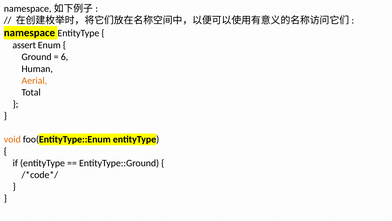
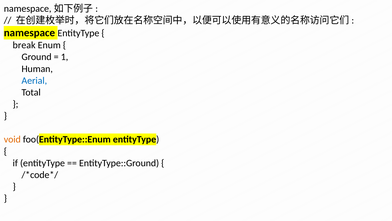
assert: assert -> break
6: 6 -> 1
Aerial colour: orange -> blue
